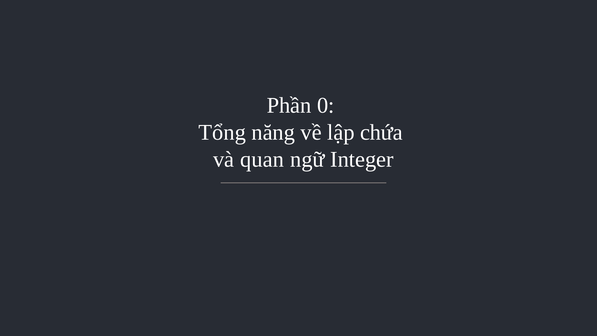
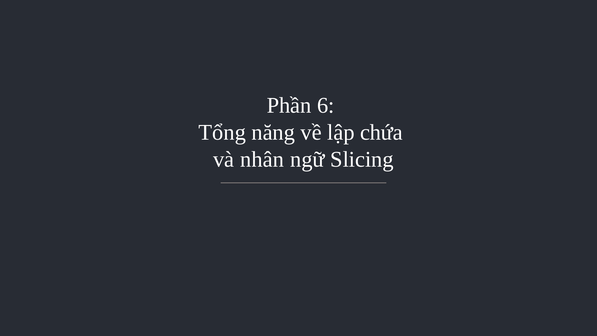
0: 0 -> 6
quan: quan -> nhân
Integer: Integer -> Slicing
